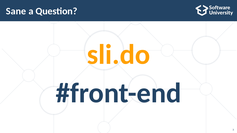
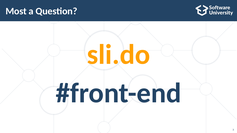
Sane: Sane -> Most
